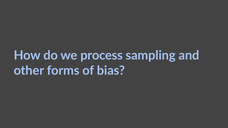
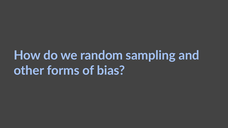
process: process -> random
